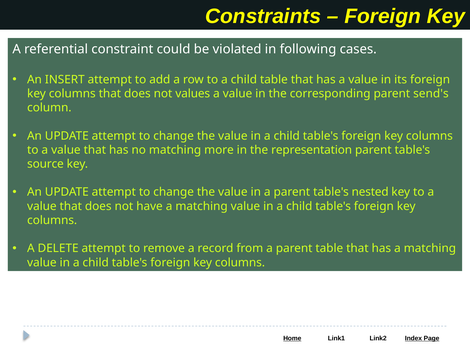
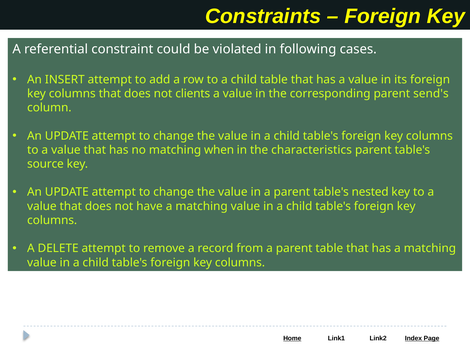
values: values -> clients
more: more -> when
representation: representation -> characteristics
